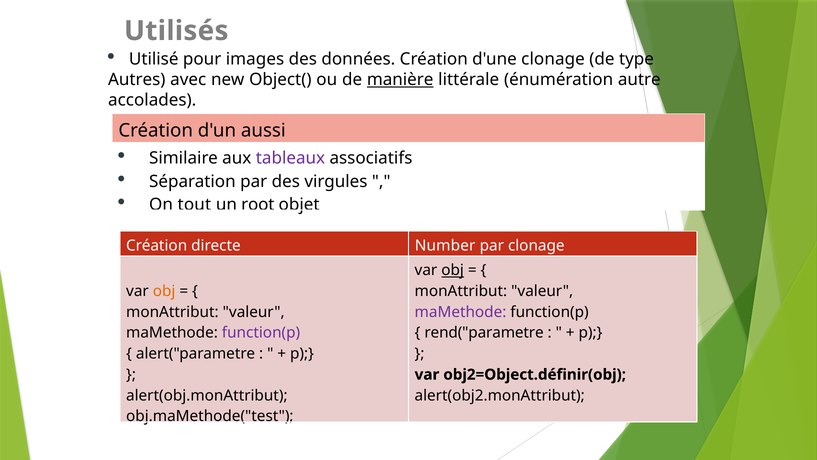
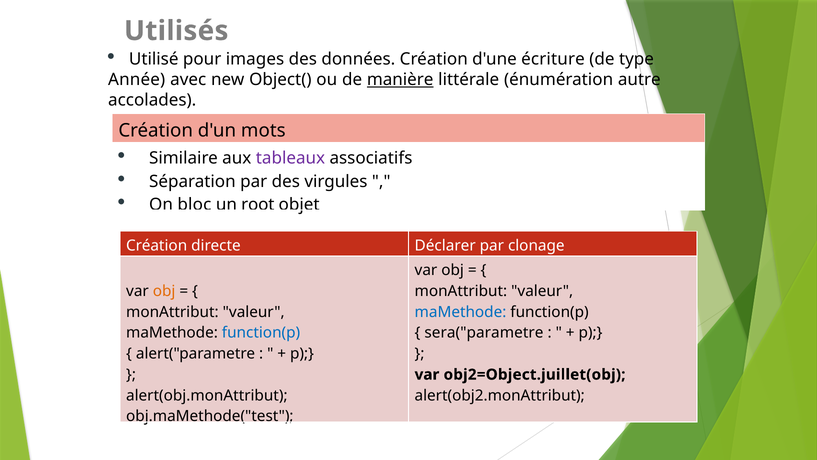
d'une clonage: clonage -> écriture
Autres: Autres -> Année
aussi: aussi -> mots
tout: tout -> bloc
Number: Number -> Déclarer
obj at (453, 270) underline: present -> none
maMethode at (461, 312) colour: purple -> blue
function(p at (261, 333) colour: purple -> blue
rend("parametre: rend("parametre -> sera("parametre
obj2=Object.définir(obj: obj2=Object.définir(obj -> obj2=Object.juillet(obj
